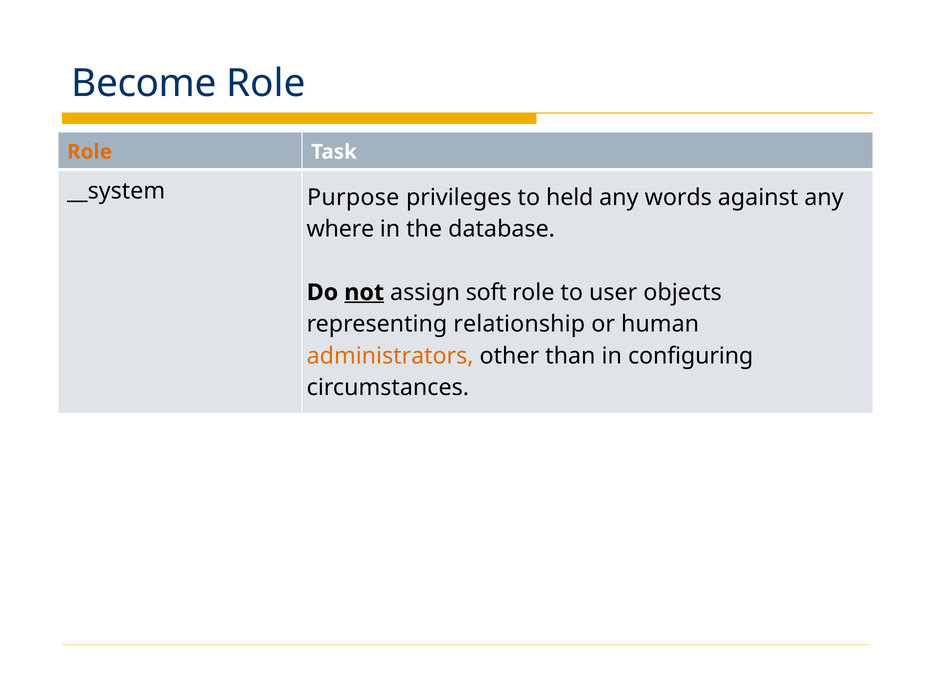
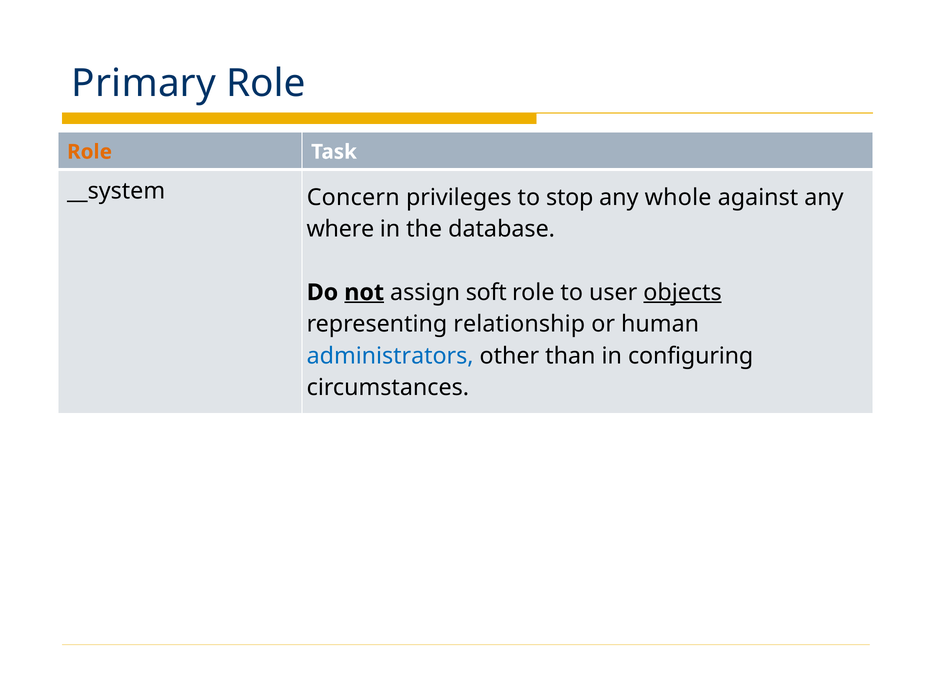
Become: Become -> Primary
Purpose: Purpose -> Concern
held: held -> stop
words: words -> whole
objects underline: none -> present
administrators colour: orange -> blue
